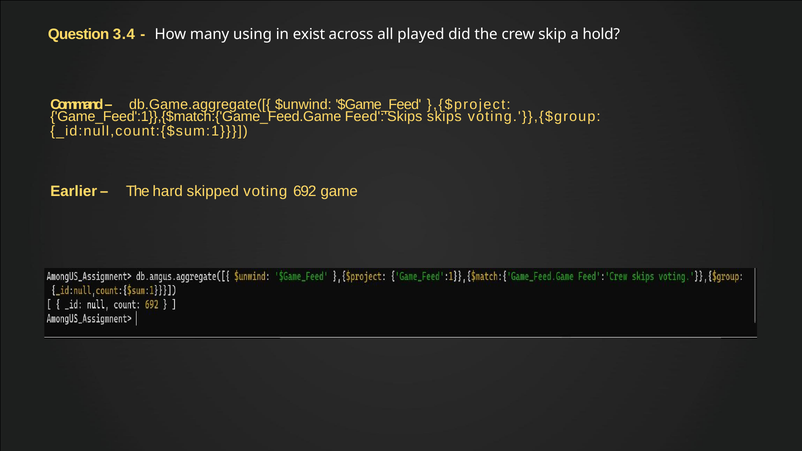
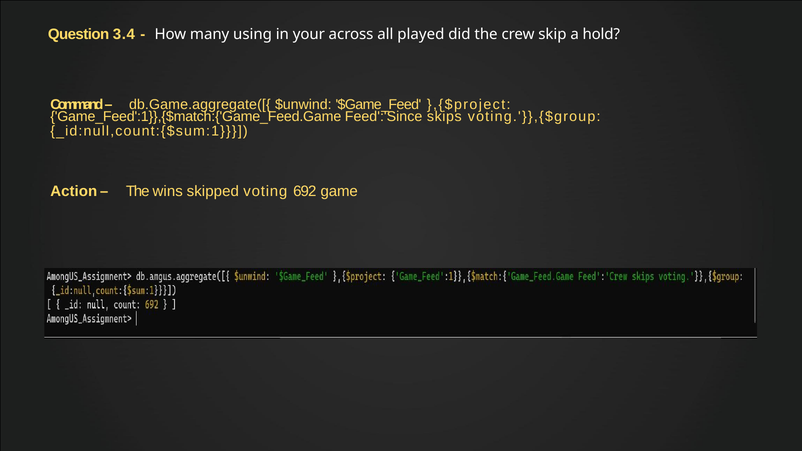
exist: exist -> your
Feed':'Skips: Feed':'Skips -> Feed':'Since
Earlier: Earlier -> Action
hard: hard -> wins
